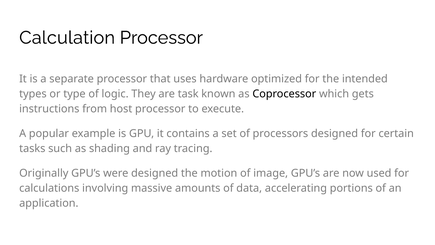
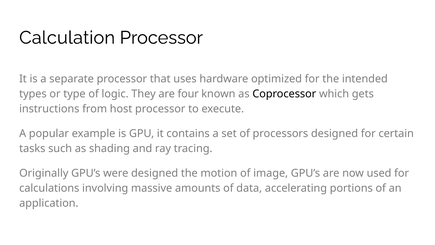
task: task -> four
